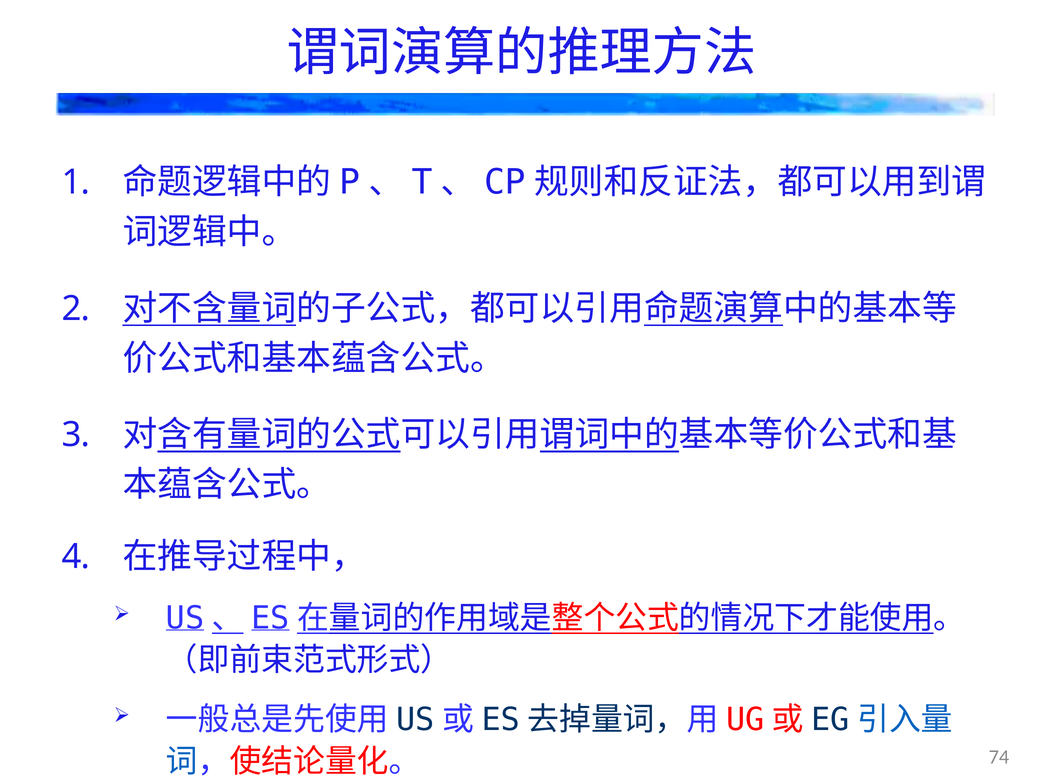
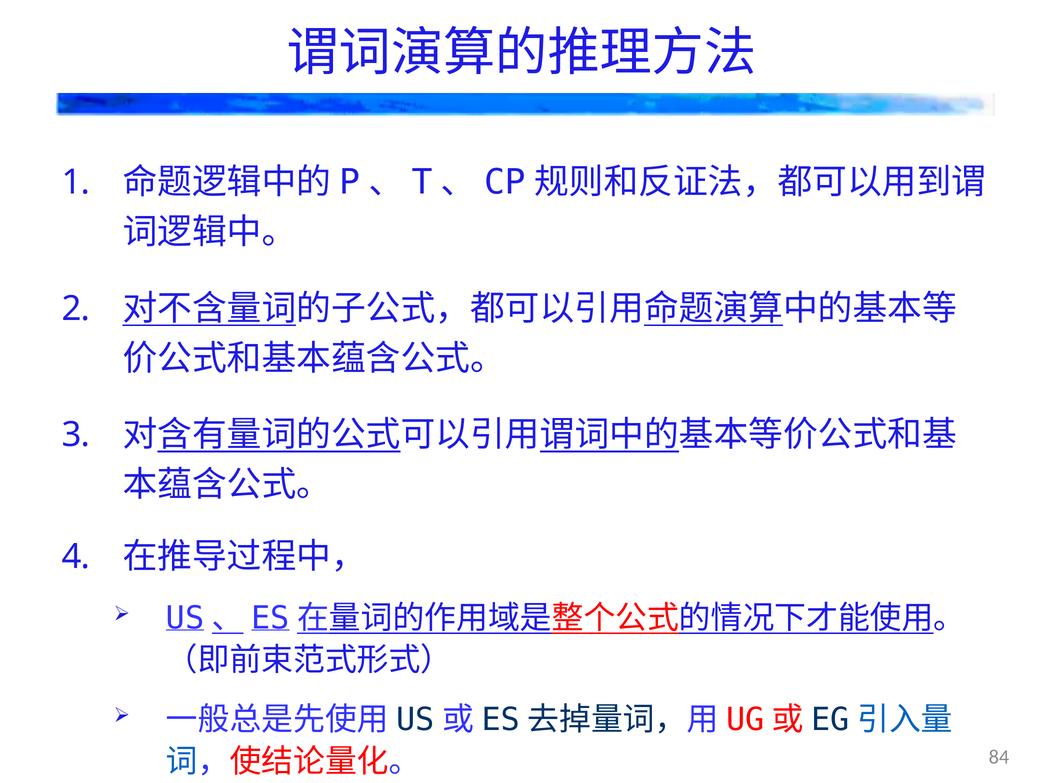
74: 74 -> 84
